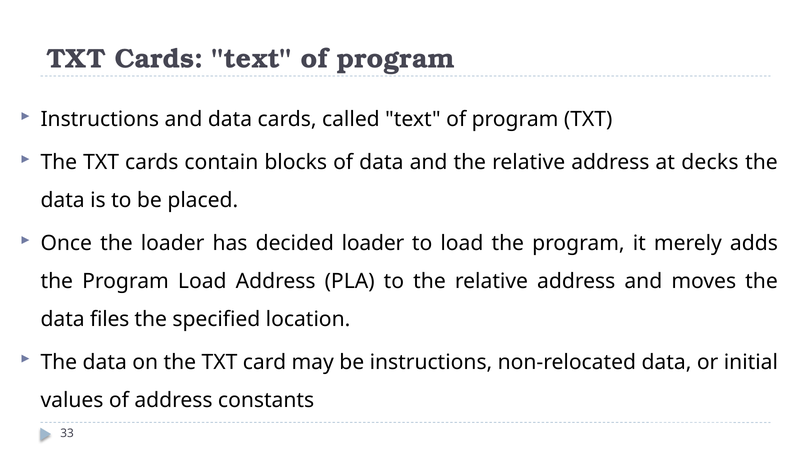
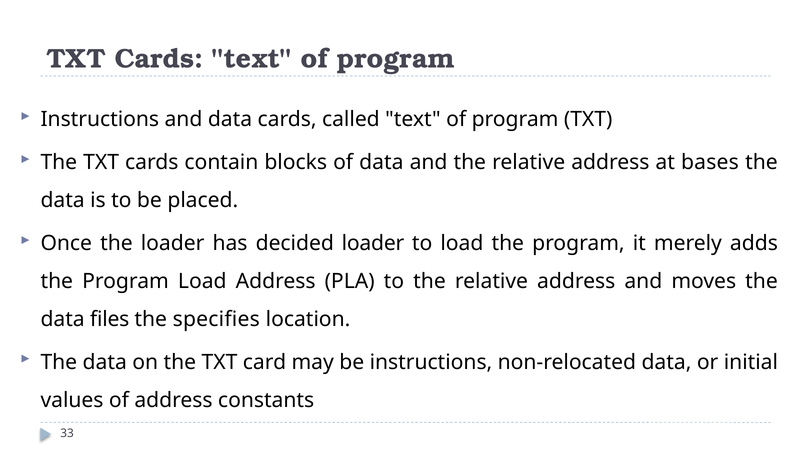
decks: decks -> bases
specified: specified -> specifies
